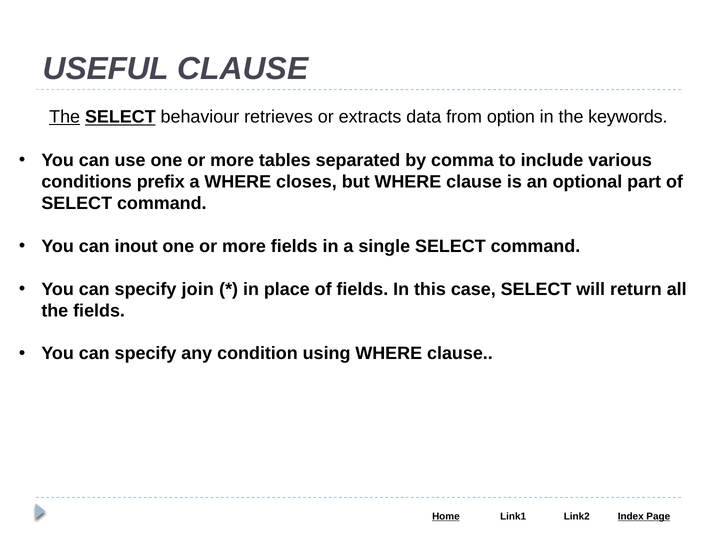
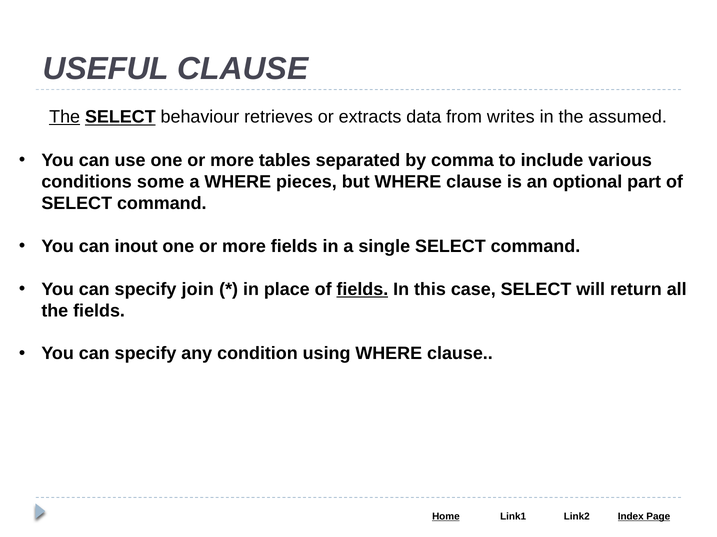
option: option -> writes
keywords: keywords -> assumed
prefix: prefix -> some
closes: closes -> pieces
fields at (362, 290) underline: none -> present
